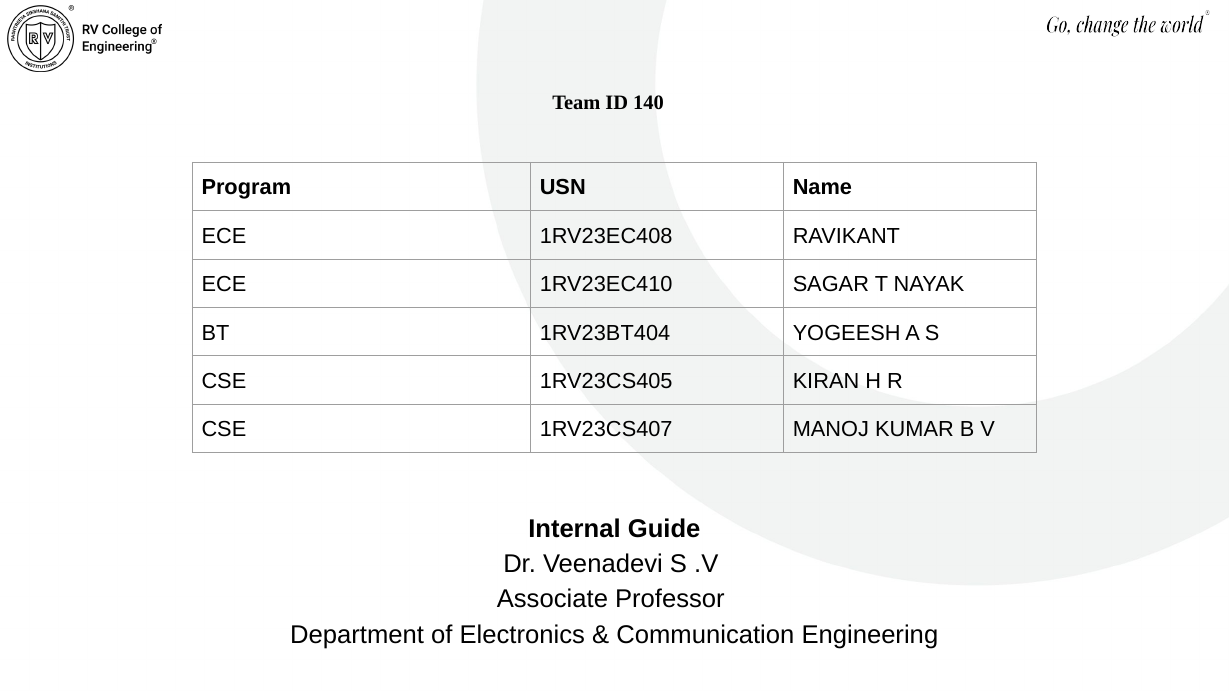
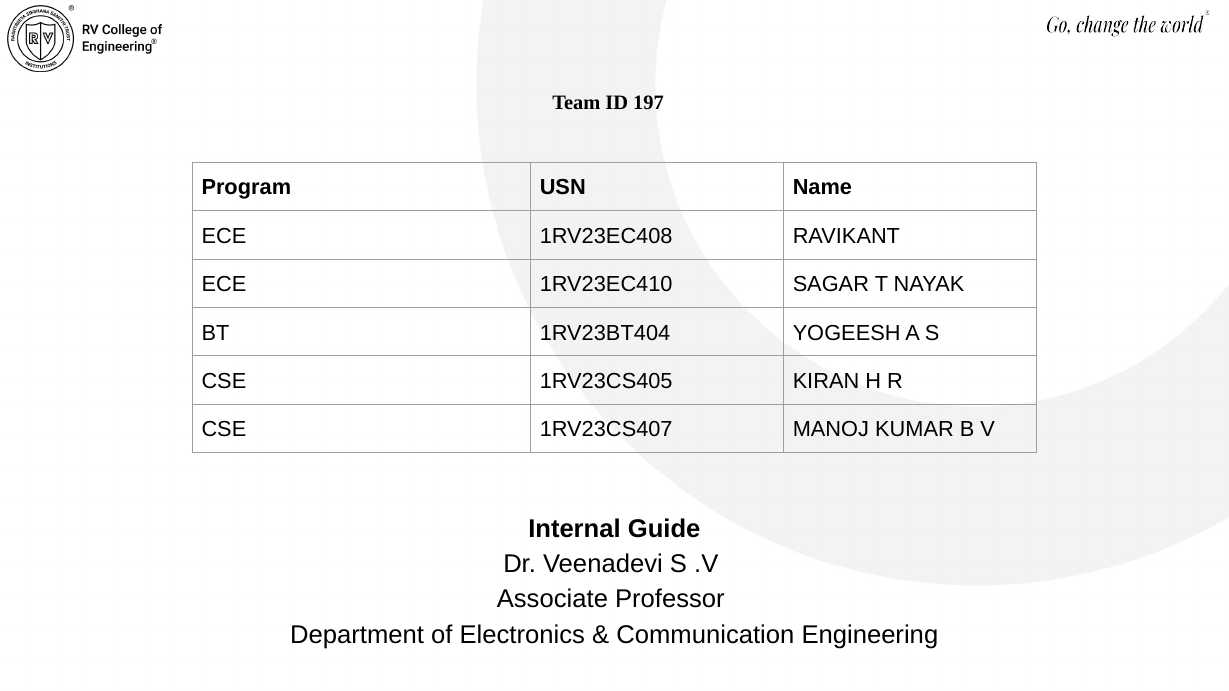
140: 140 -> 197
